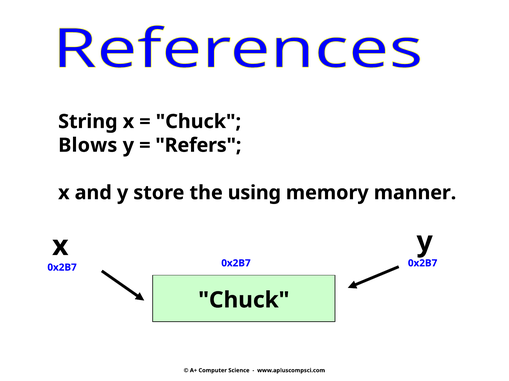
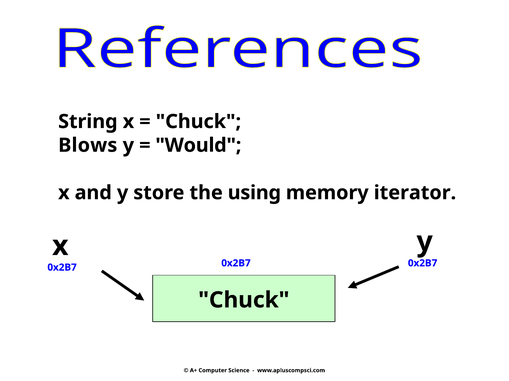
Refers: Refers -> Would
manner: manner -> iterator
